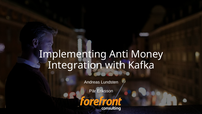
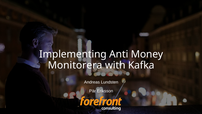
Integration: Integration -> Monitorera
